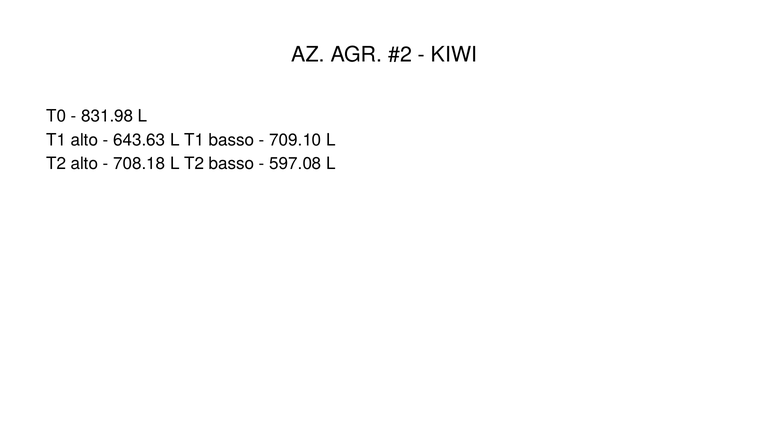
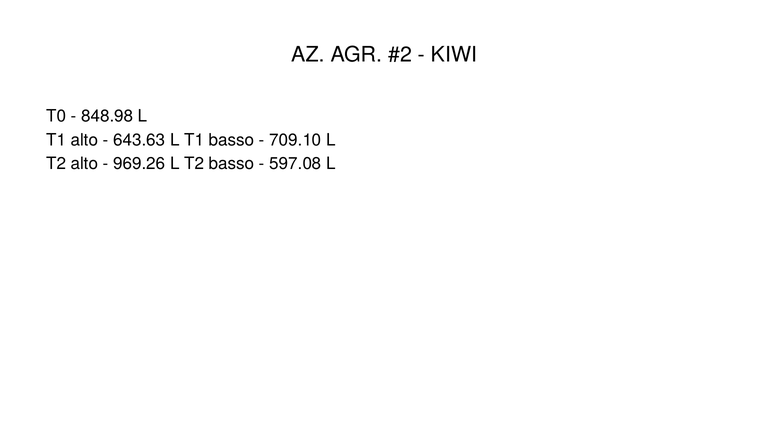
831.98: 831.98 -> 848.98
708.18: 708.18 -> 969.26
